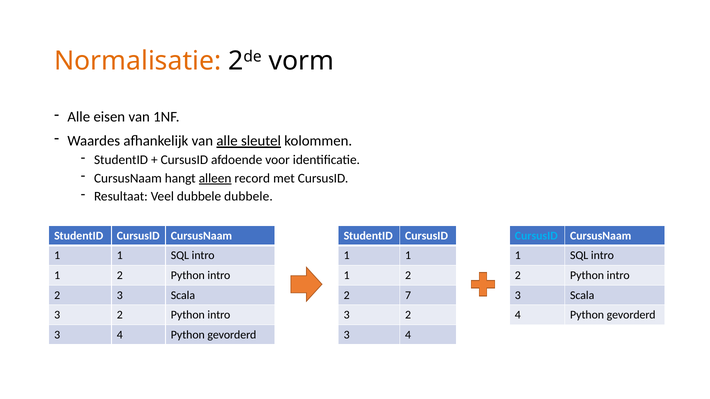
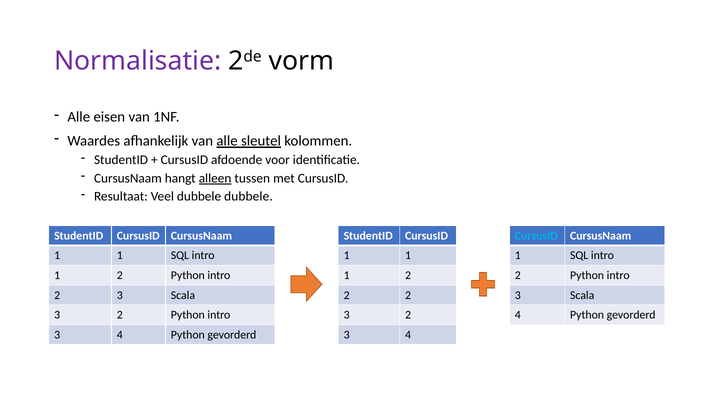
Normalisatie colour: orange -> purple
record: record -> tussen
7 at (408, 295): 7 -> 2
